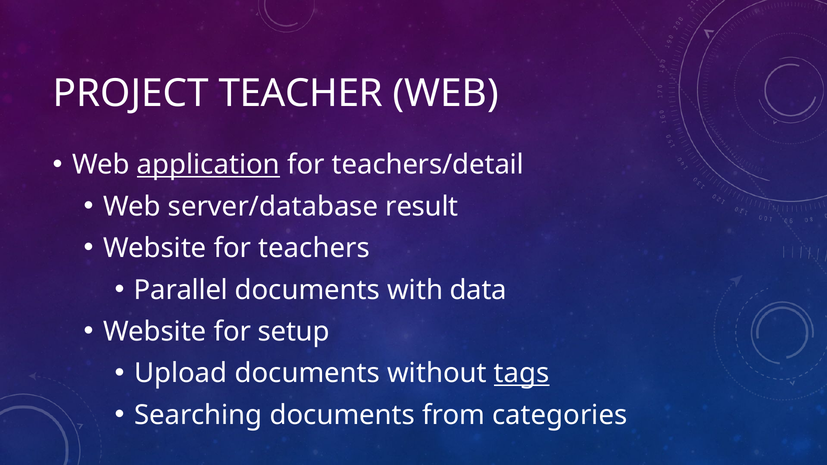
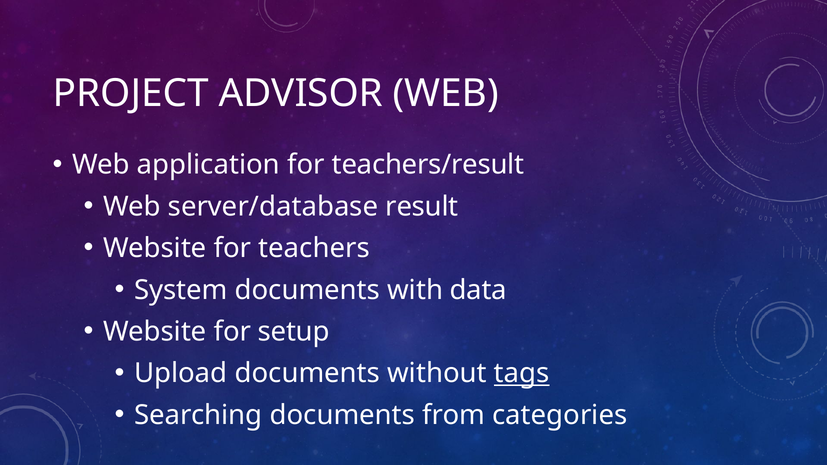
TEACHER: TEACHER -> ADVISOR
application underline: present -> none
teachers/detail: teachers/detail -> teachers/result
Parallel: Parallel -> System
